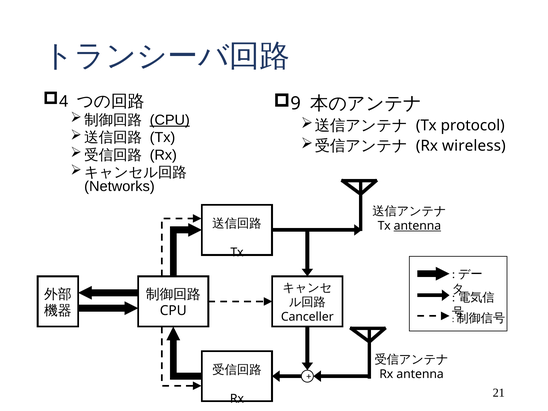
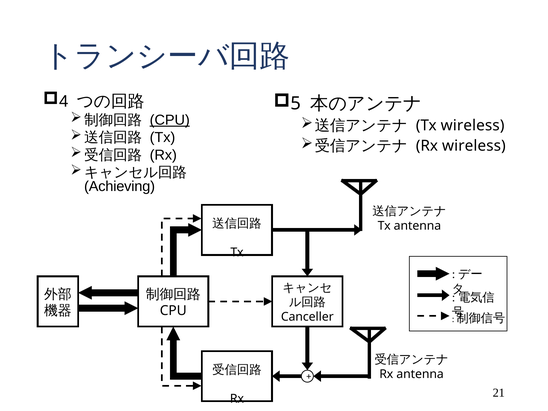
9: 9 -> 5
Tx protocol: protocol -> wireless
Networks: Networks -> Achieving
antenna at (417, 226) underline: present -> none
